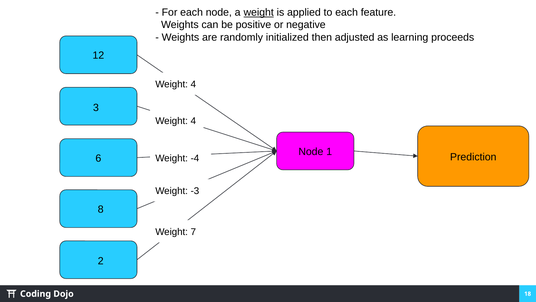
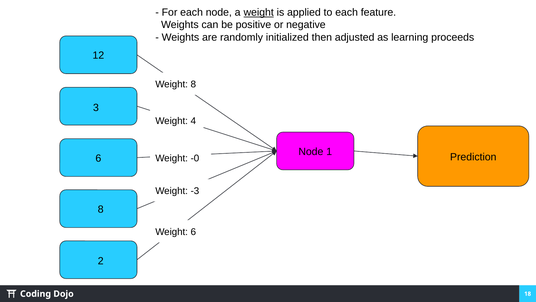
4 at (193, 84): 4 -> 8
-4: -4 -> -0
Weight 7: 7 -> 6
